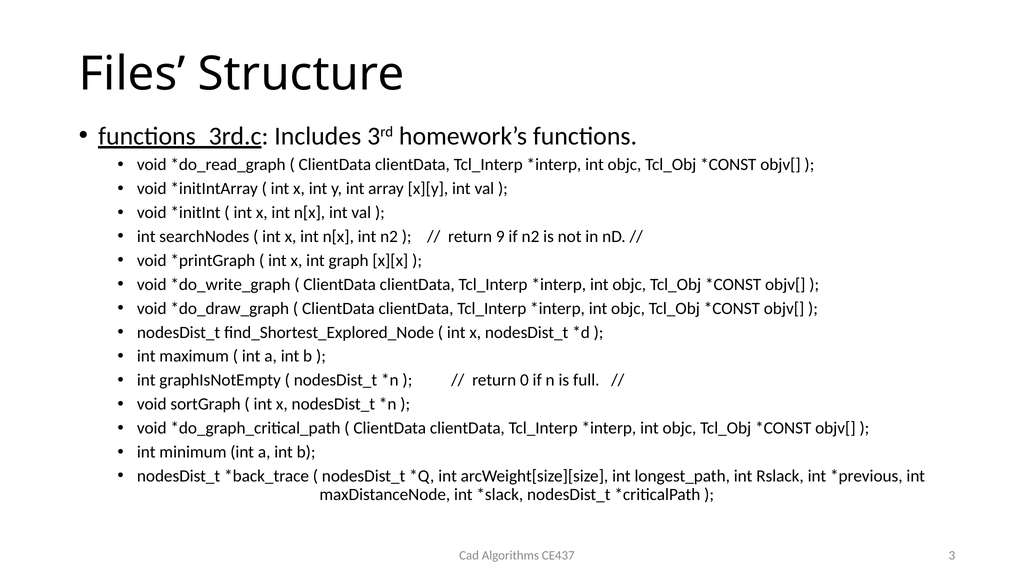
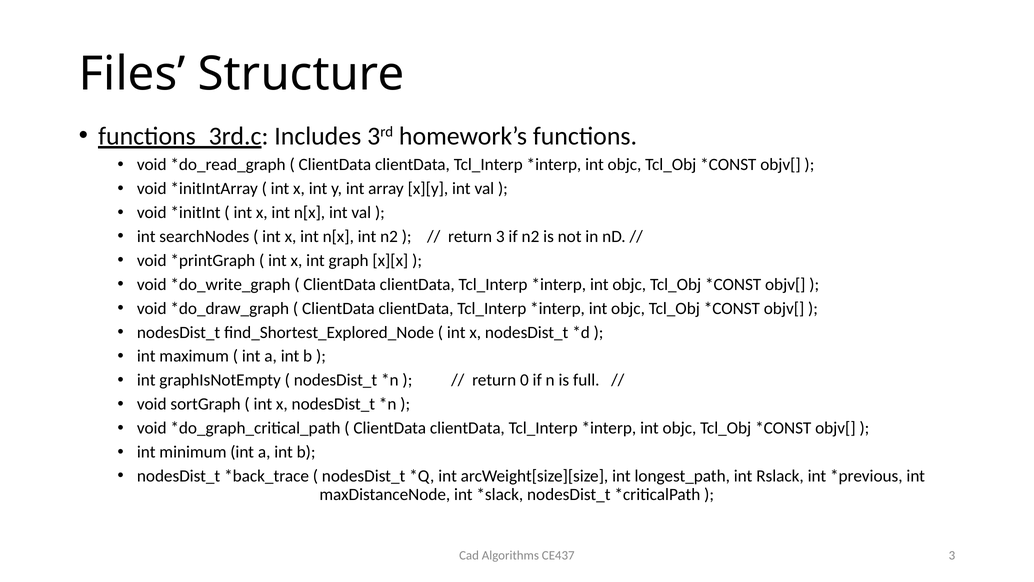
return 9: 9 -> 3
